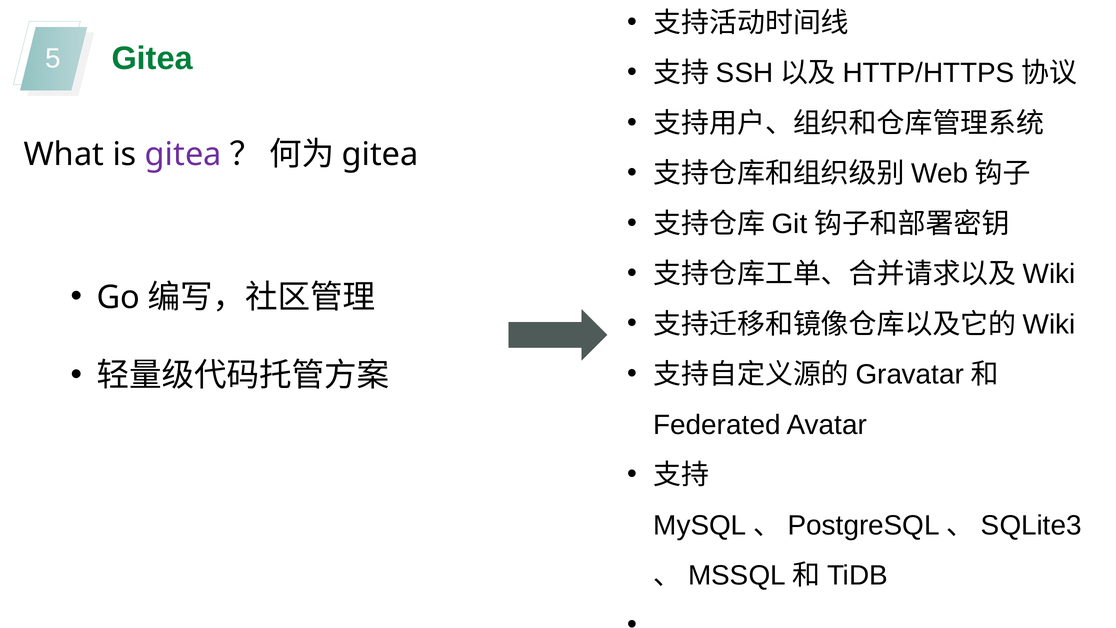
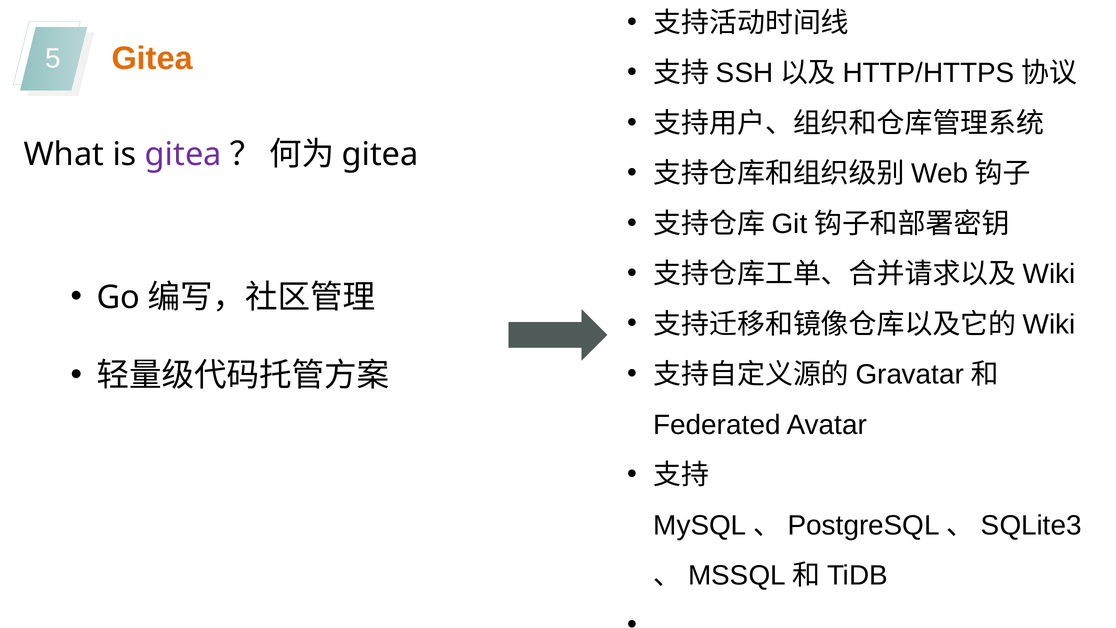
Gitea at (152, 58) colour: green -> orange
